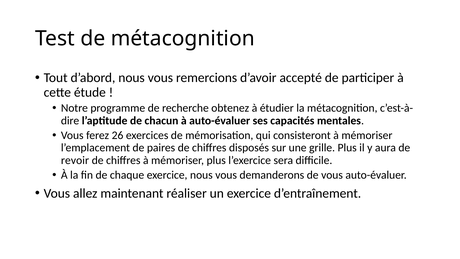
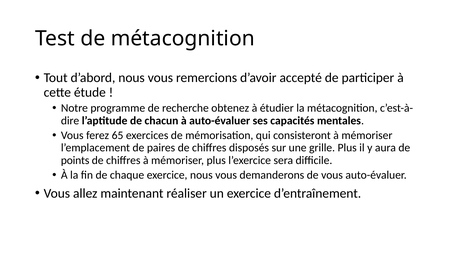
26: 26 -> 65
revoir: revoir -> points
